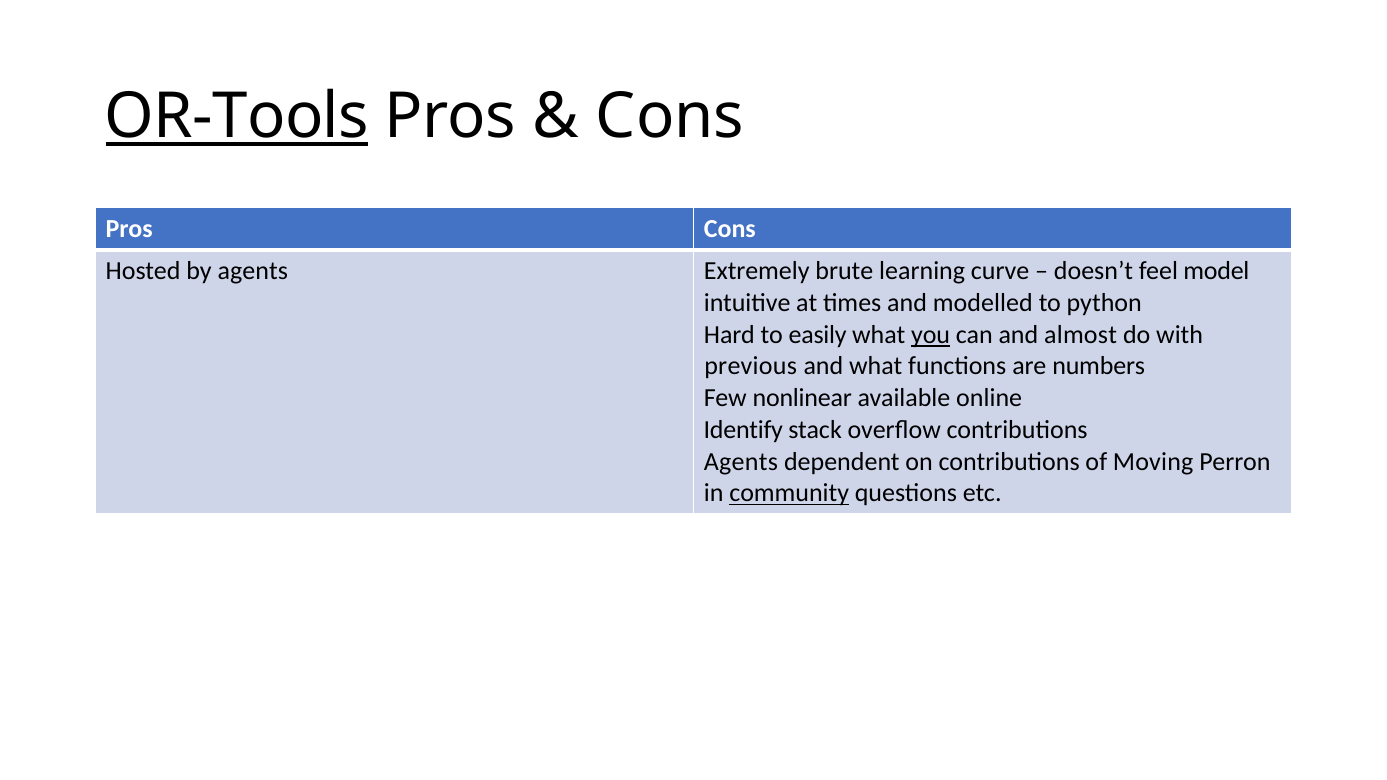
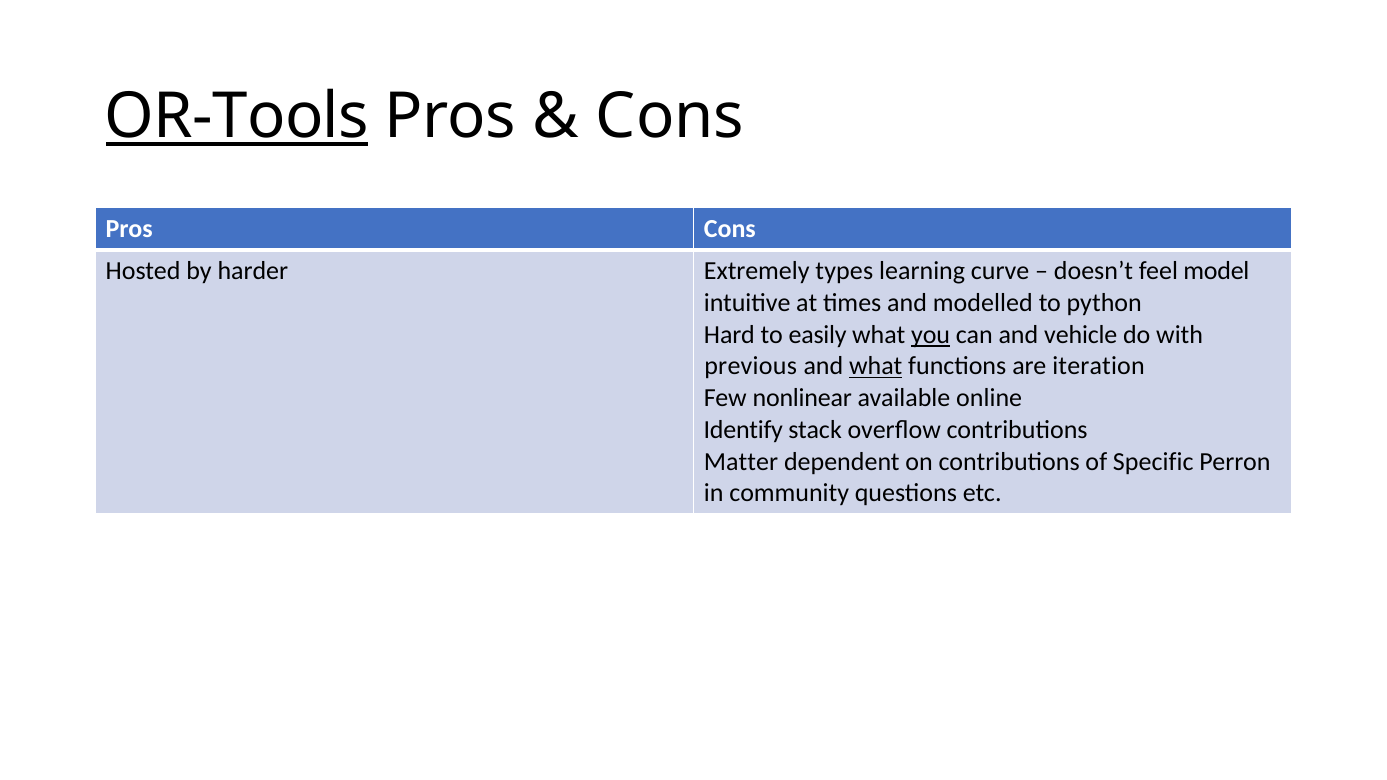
by agents: agents -> harder
brute: brute -> types
almost: almost -> vehicle
what at (876, 366) underline: none -> present
numbers: numbers -> iteration
Agents at (741, 462): Agents -> Matter
Moving: Moving -> Specific
community underline: present -> none
